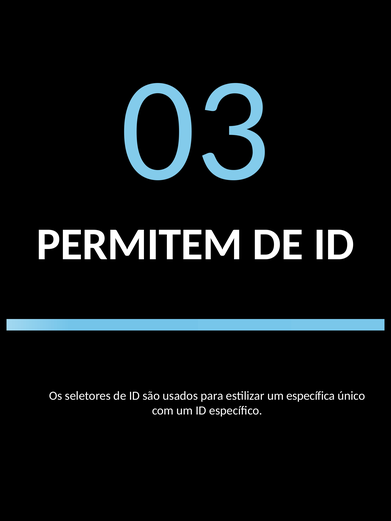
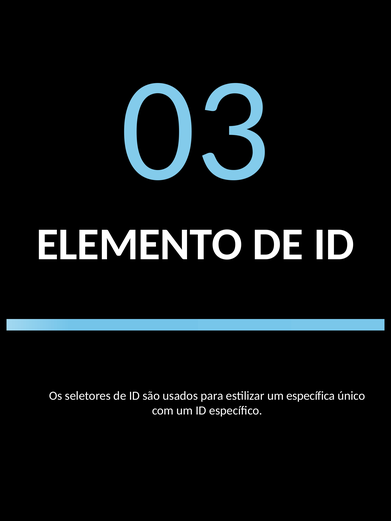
PERMITEM: PERMITEM -> ELEMENTO
